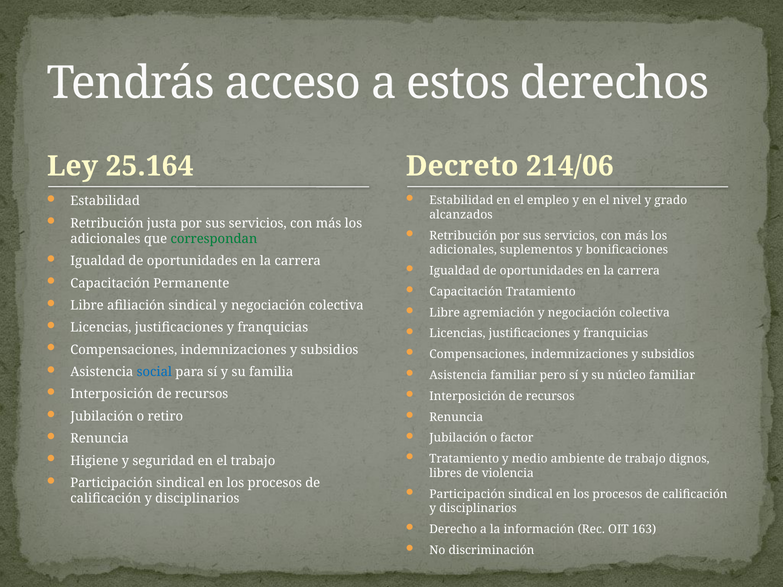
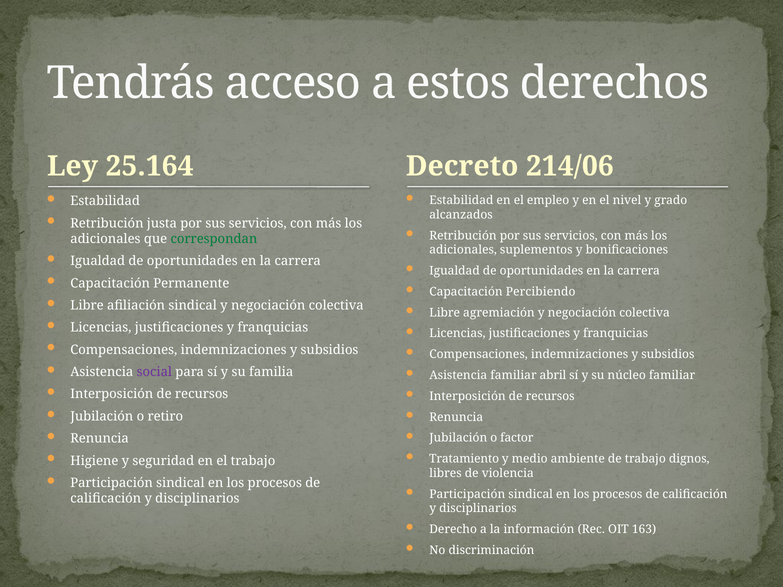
Capacitación Tratamiento: Tratamiento -> Percibiendo
social colour: blue -> purple
pero: pero -> abril
